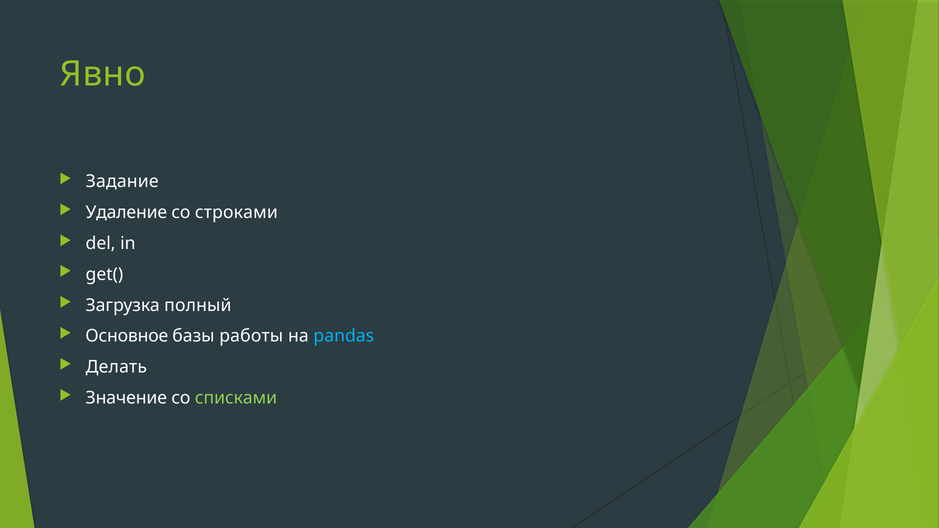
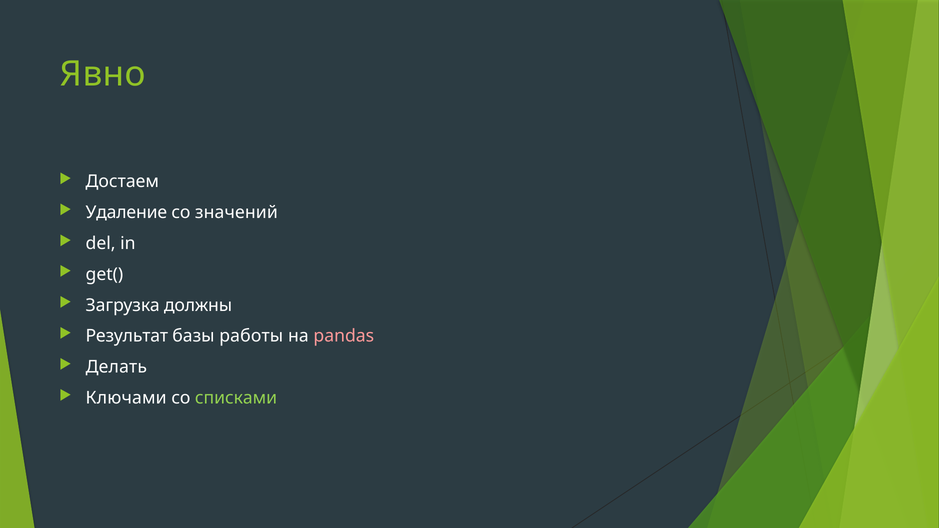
Задание: Задание -> Достаем
строками: строками -> значений
полный: полный -> должны
Основное: Основное -> Результат
pandas colour: light blue -> pink
Значение: Значение -> Ключами
